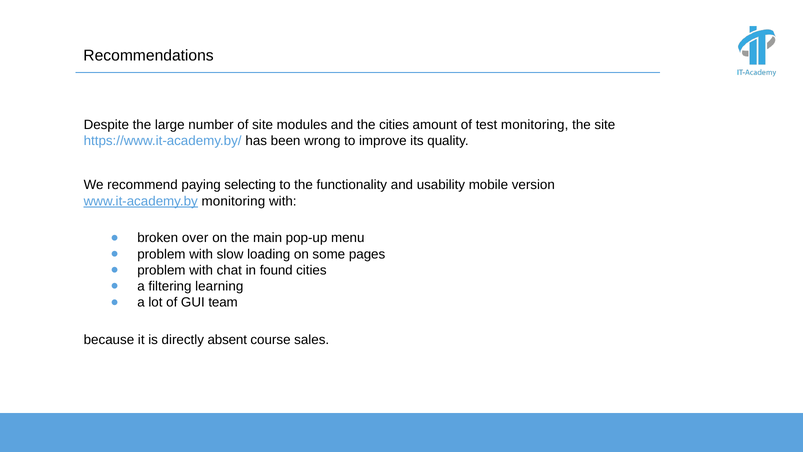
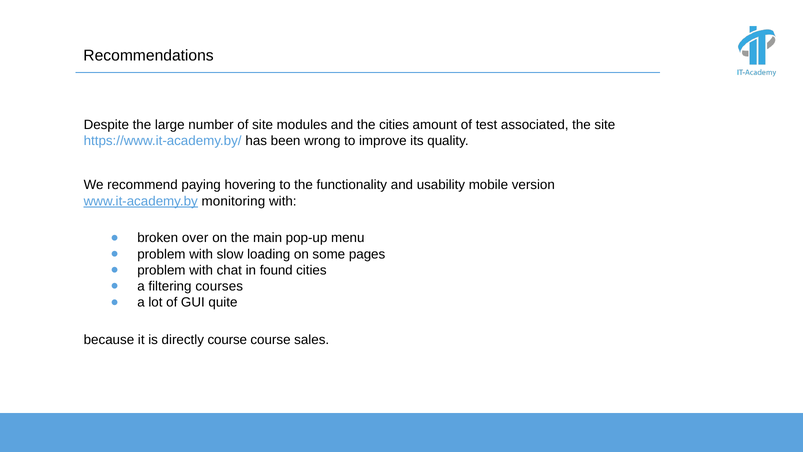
test monitoring: monitoring -> associated
selecting: selecting -> hovering
learning: learning -> courses
team: team -> quite
directly absent: absent -> course
